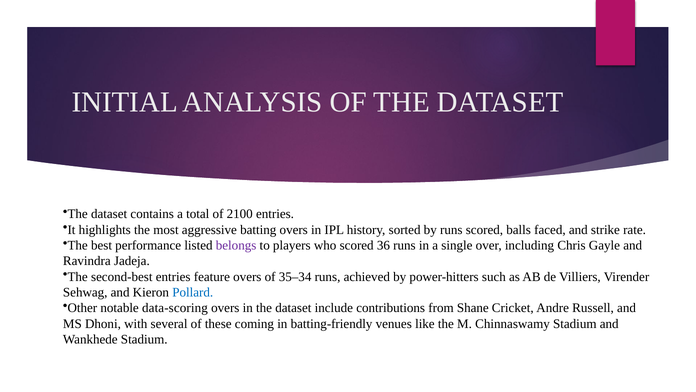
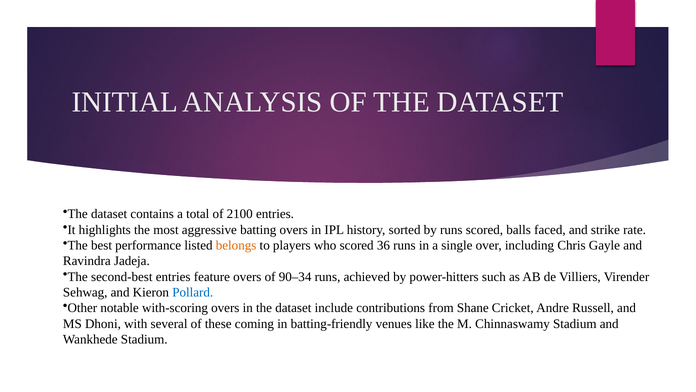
belongs colour: purple -> orange
35–34: 35–34 -> 90–34
data-scoring: data-scoring -> with-scoring
